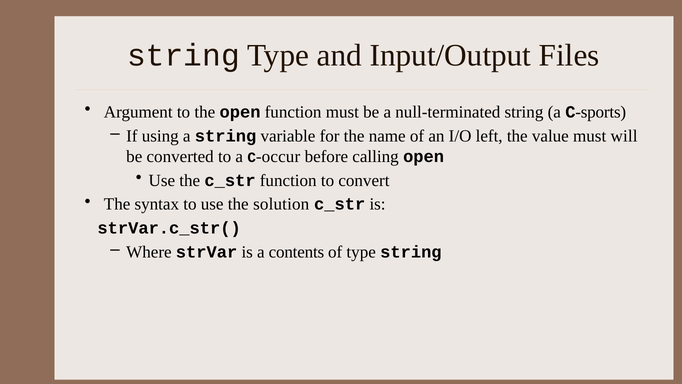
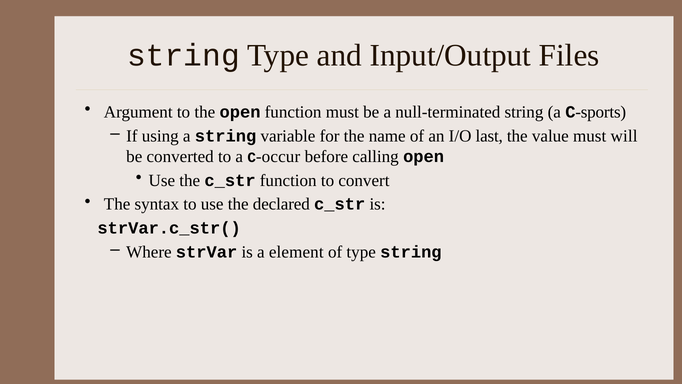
left: left -> last
solution: solution -> declared
contents: contents -> element
